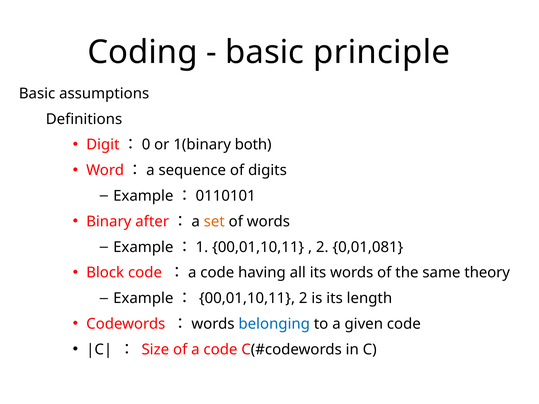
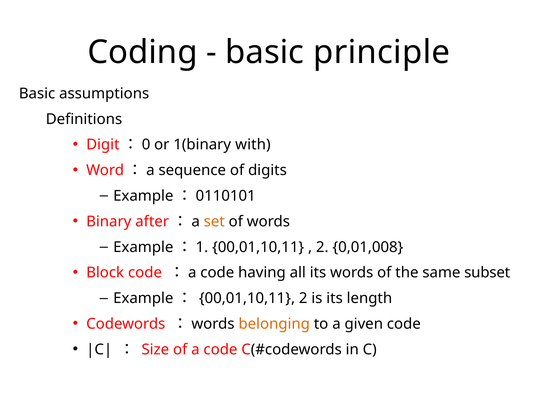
both: both -> with
0,01,081: 0,01,081 -> 0,01,008
theory: theory -> subset
belonging colour: blue -> orange
